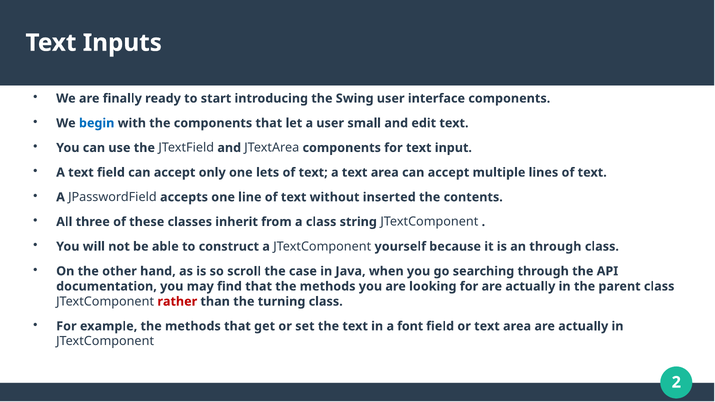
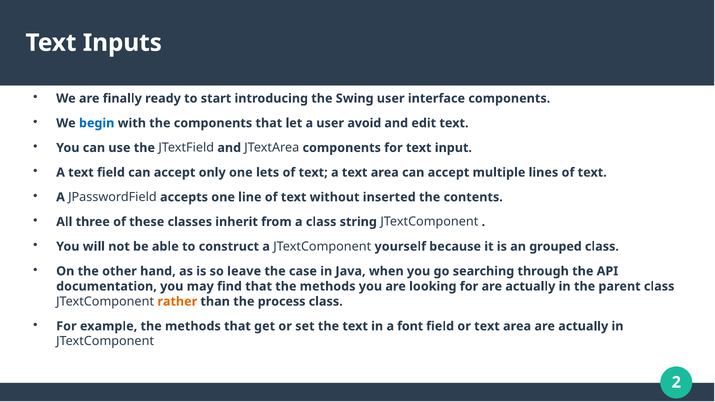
small: small -> avoid
an through: through -> grouped
scroll: scroll -> leave
rather colour: red -> orange
turning: turning -> process
